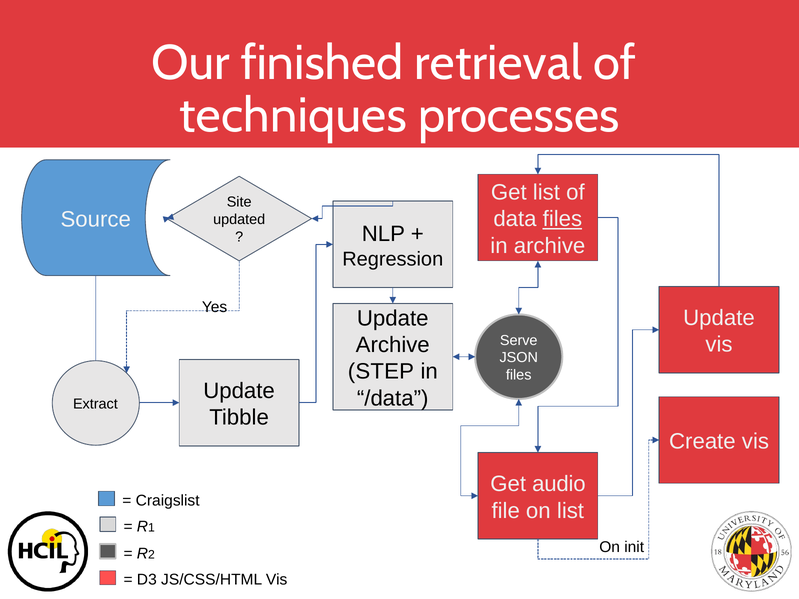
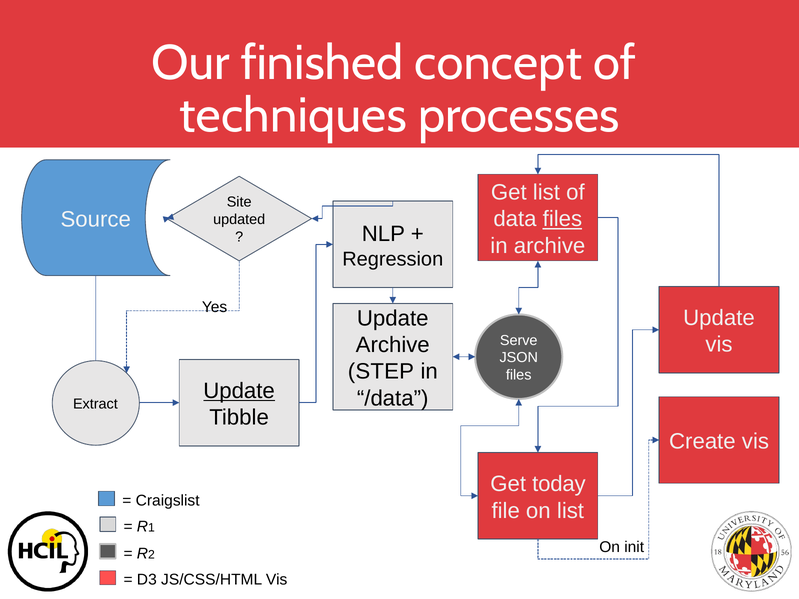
retrieval: retrieval -> concept
Update at (239, 391) underline: none -> present
audio: audio -> today
